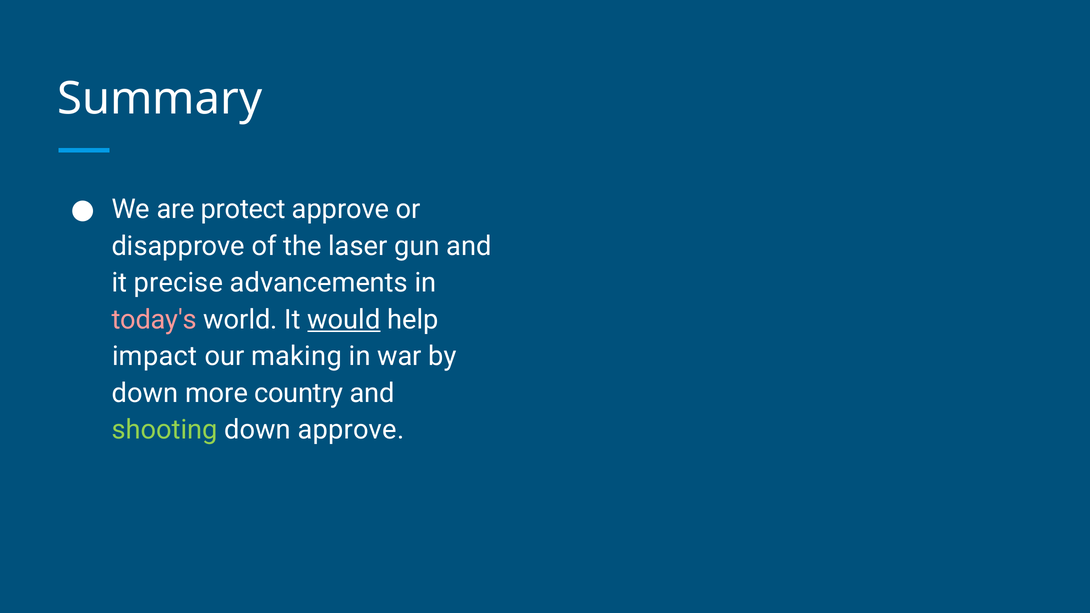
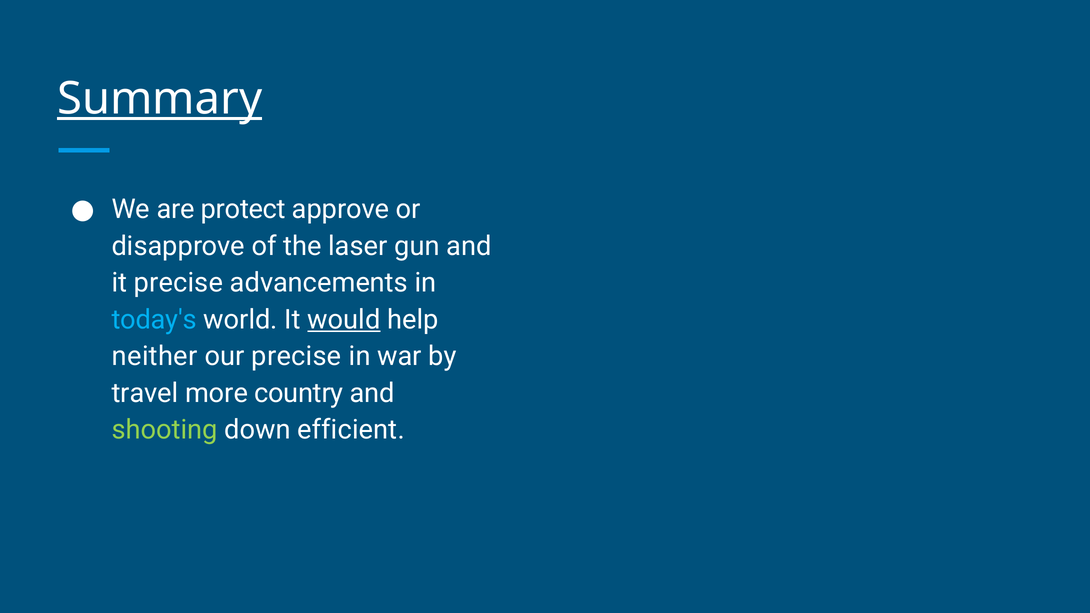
Summary underline: none -> present
today's colour: pink -> light blue
impact: impact -> neither
our making: making -> precise
down at (145, 393): down -> travel
down approve: approve -> efficient
